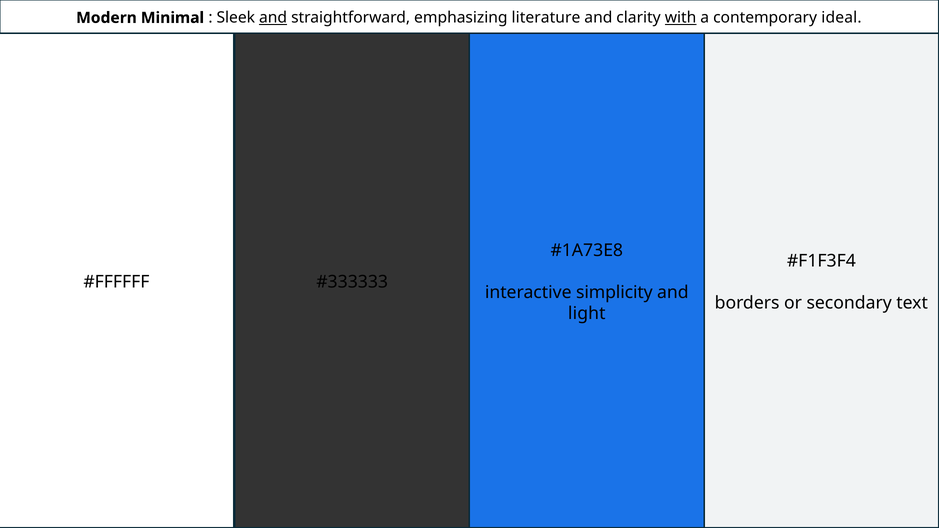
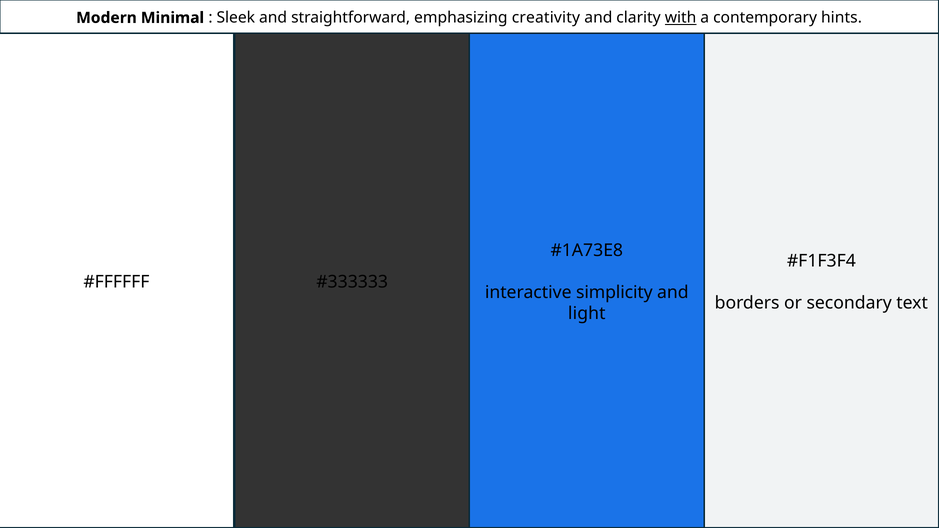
and at (273, 18) underline: present -> none
literature: literature -> creativity
ideal: ideal -> hints
